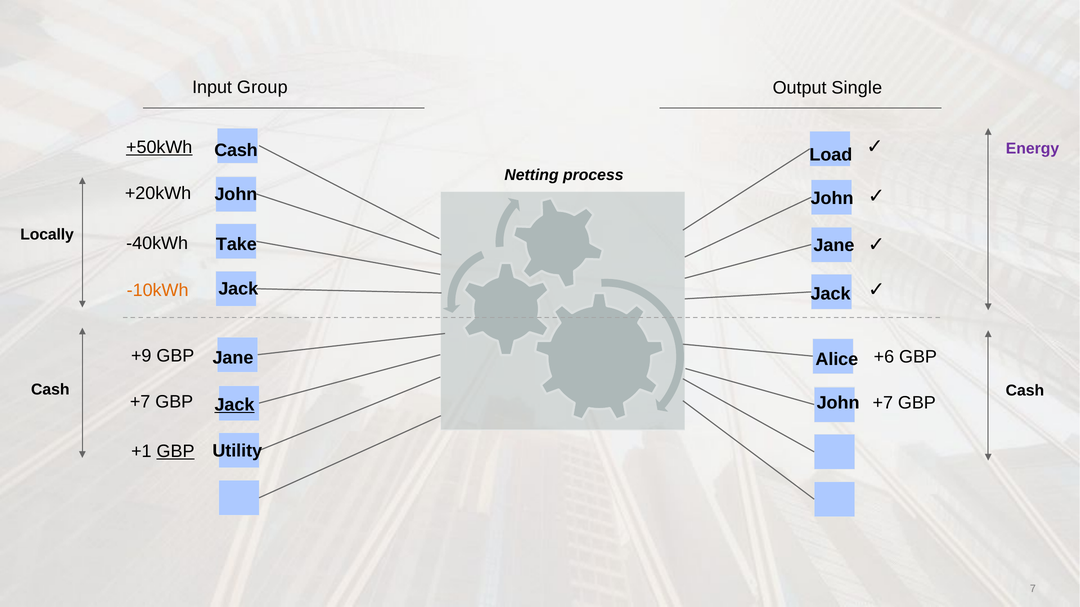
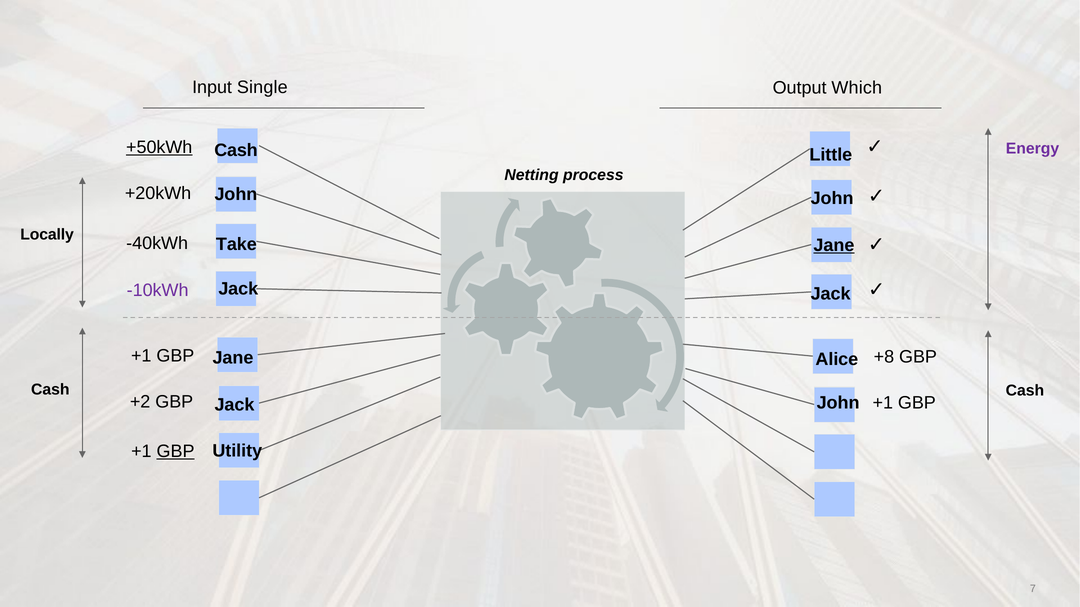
Group: Group -> Single
Single: Single -> Which
Load: Load -> Little
Jane at (834, 246) underline: none -> present
-10kWh colour: orange -> purple
+9 at (141, 356): +9 -> +1
+6: +6 -> +8
+7 at (140, 402): +7 -> +2
+7 at (883, 403): +7 -> +1
Jack at (234, 405) underline: present -> none
